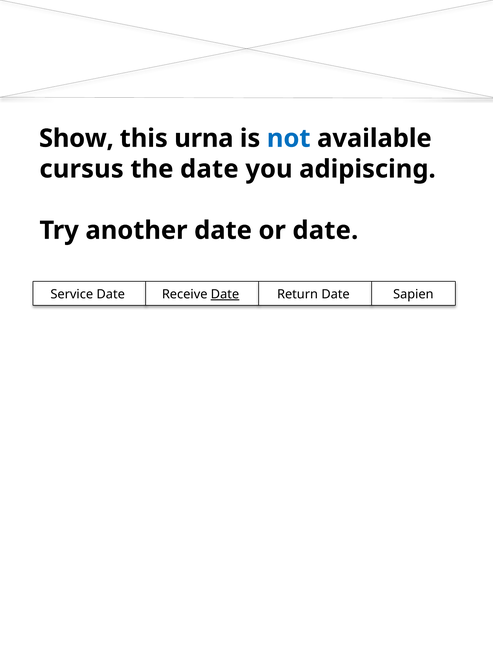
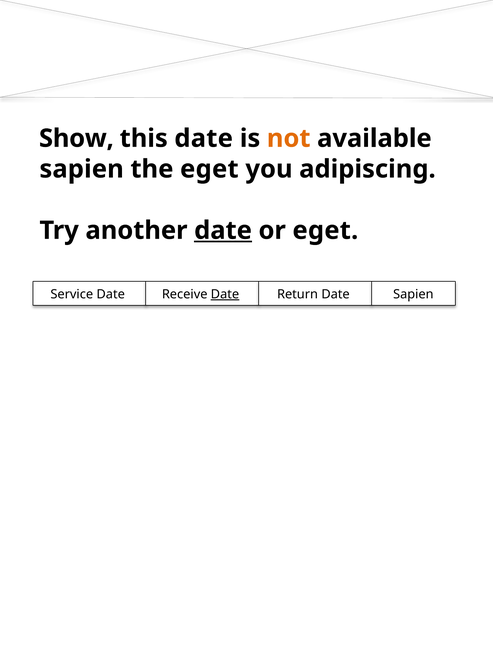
this urna: urna -> date
not colour: blue -> orange
cursus at (82, 169): cursus -> sapien
the date: date -> eget
date at (223, 231) underline: none -> present
or date: date -> eget
